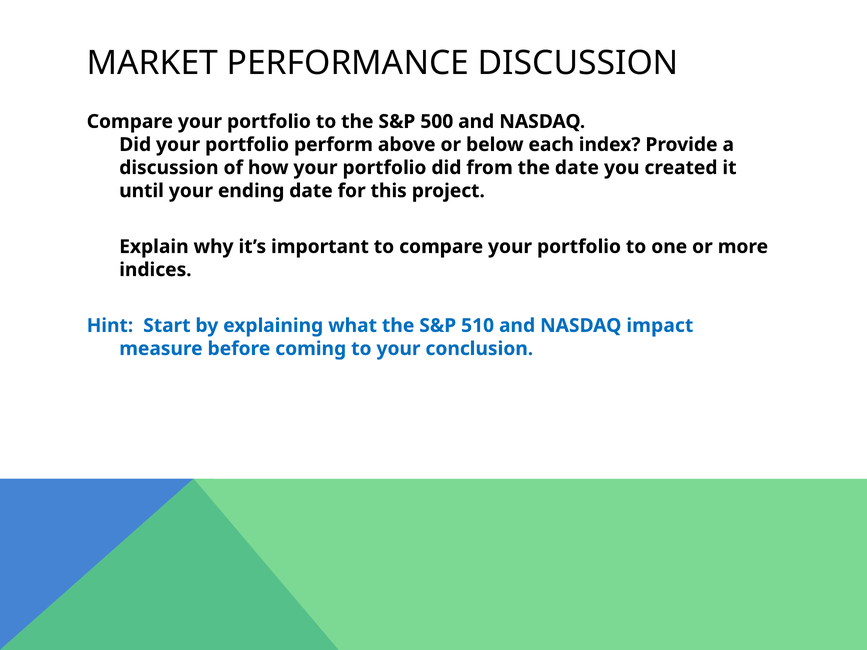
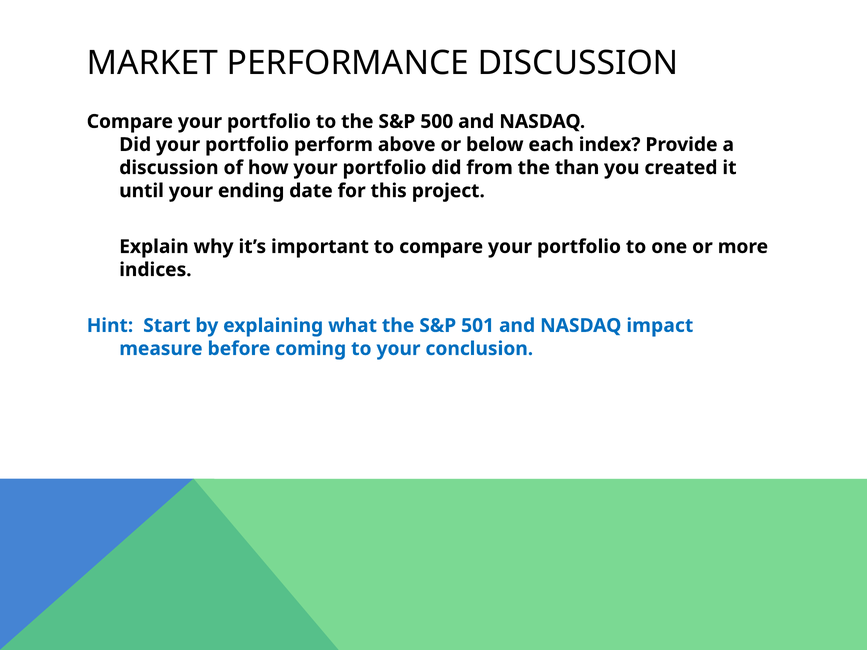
the date: date -> than
510: 510 -> 501
